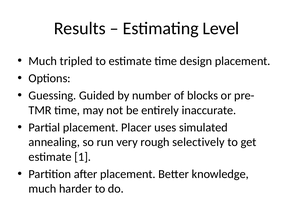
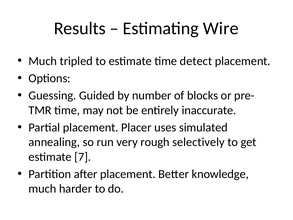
Level: Level -> Wire
design: design -> detect
1: 1 -> 7
